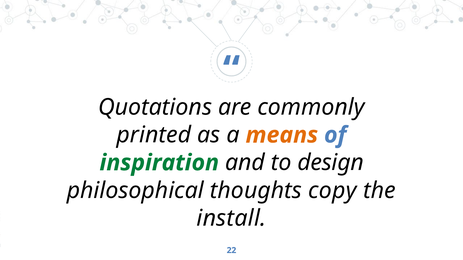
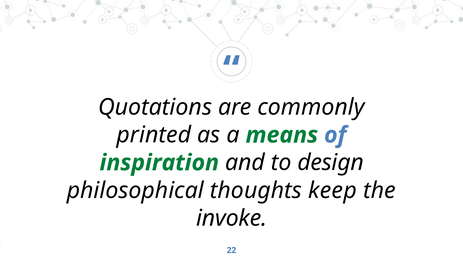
means colour: orange -> green
copy: copy -> keep
install: install -> invoke
